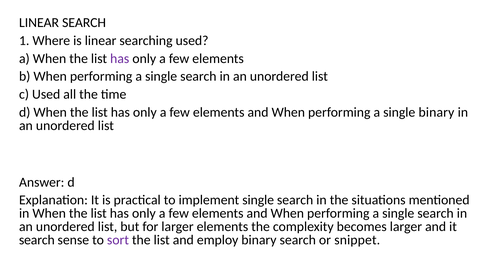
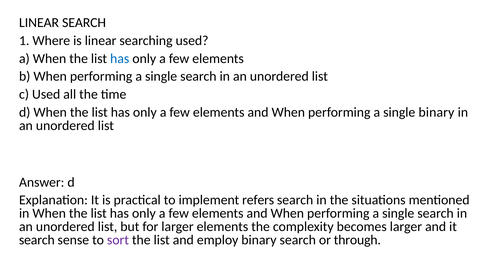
has at (120, 59) colour: purple -> blue
implement single: single -> refers
snippet: snippet -> through
